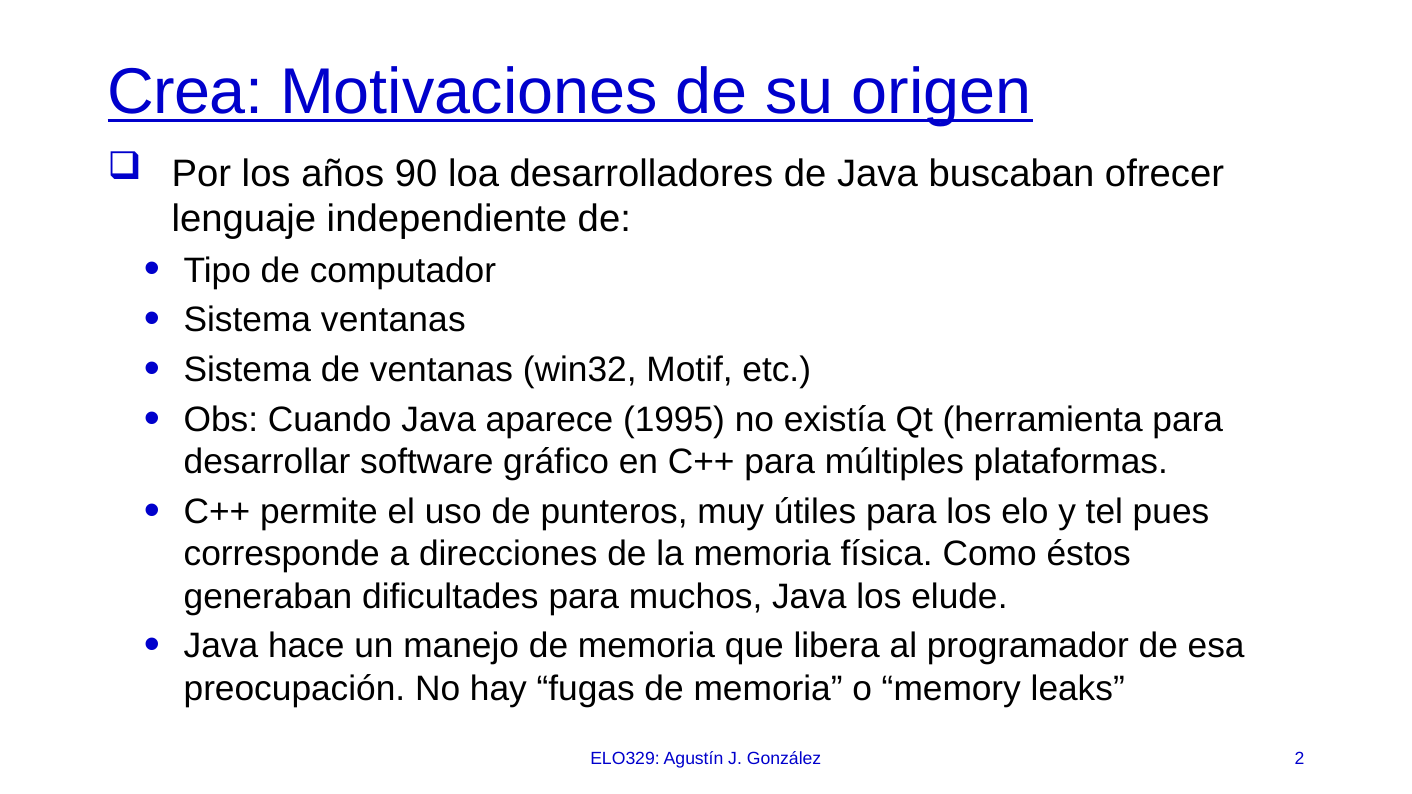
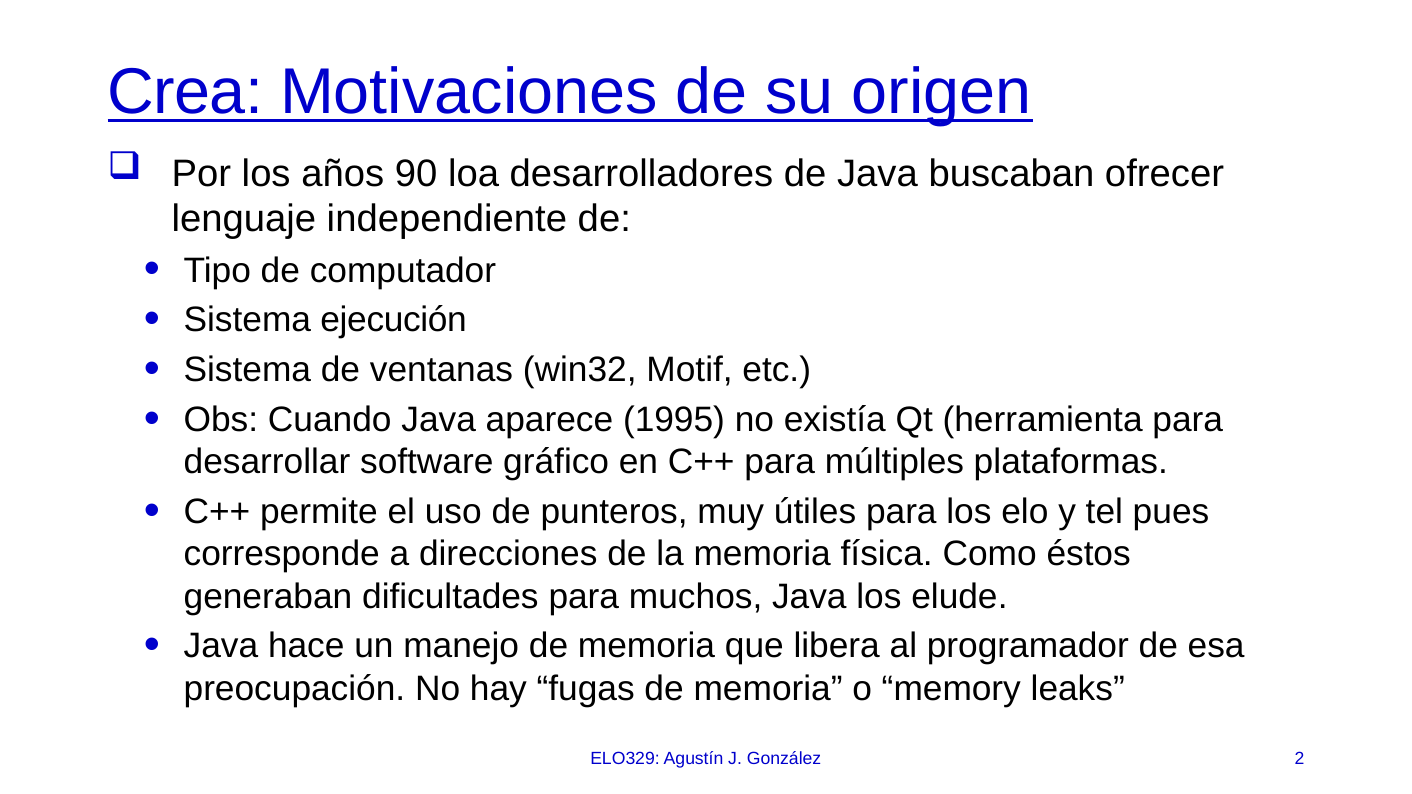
Sistema ventanas: ventanas -> ejecución
